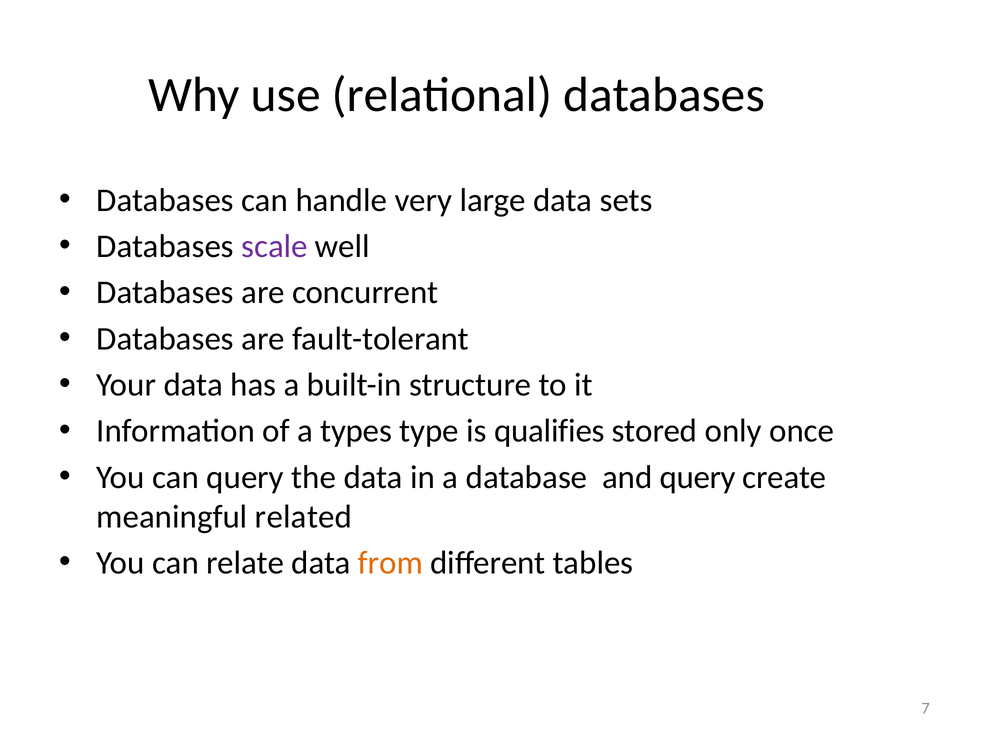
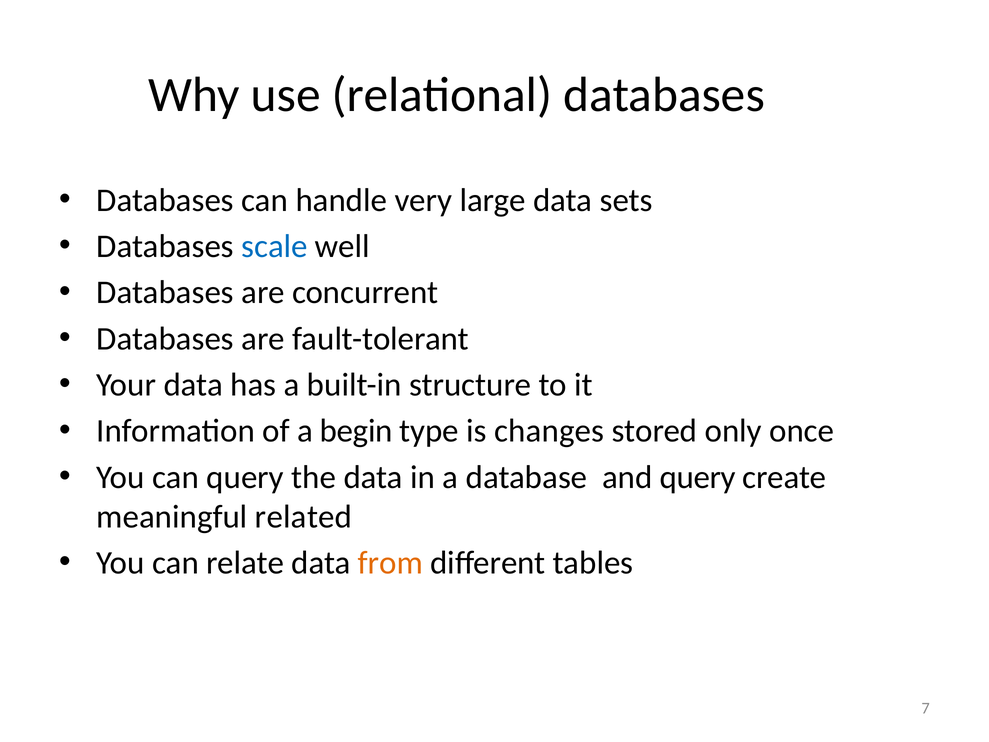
scale colour: purple -> blue
types: types -> begin
qualifies: qualifies -> changes
